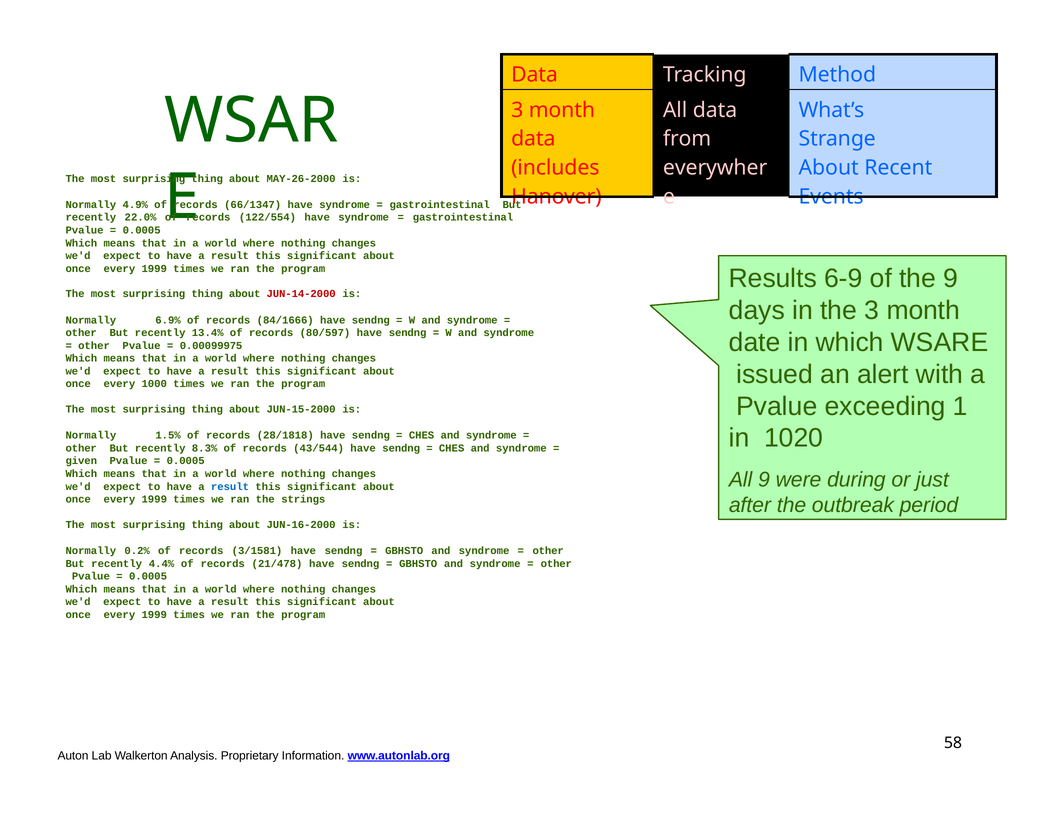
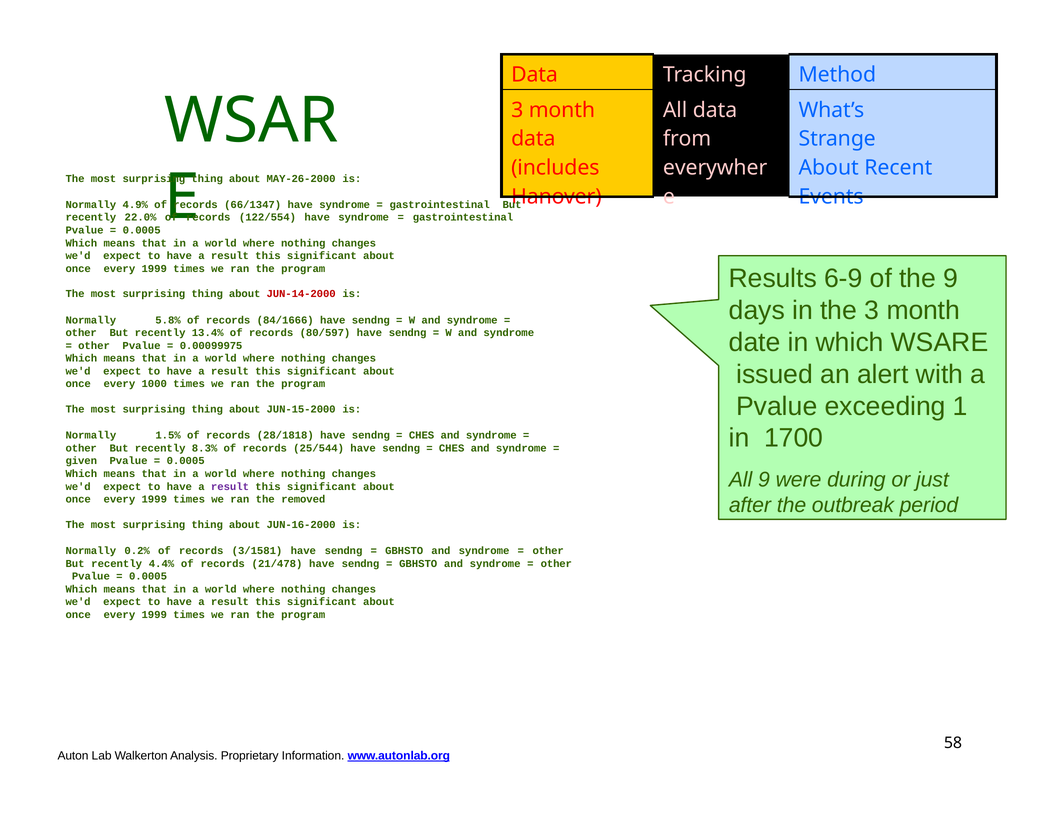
6.9%: 6.9% -> 5.8%
1020: 1020 -> 1700
43/544: 43/544 -> 25/544
result at (230, 486) colour: blue -> purple
strings: strings -> removed
